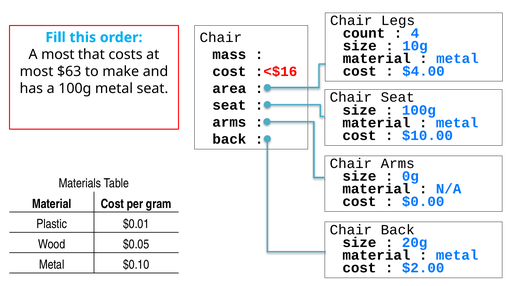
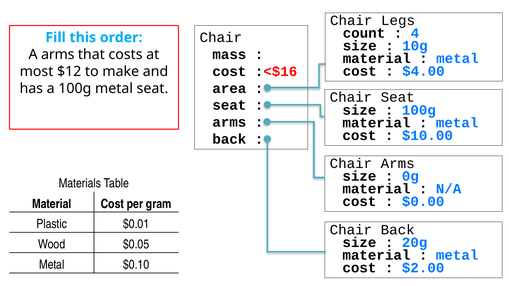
A most: most -> arms
$63: $63 -> $12
